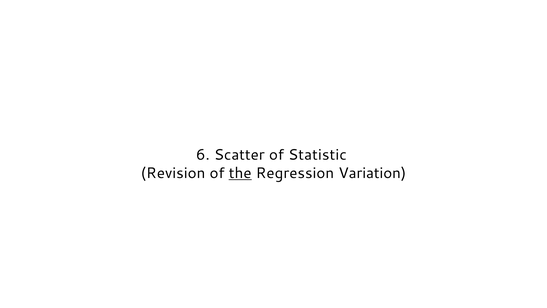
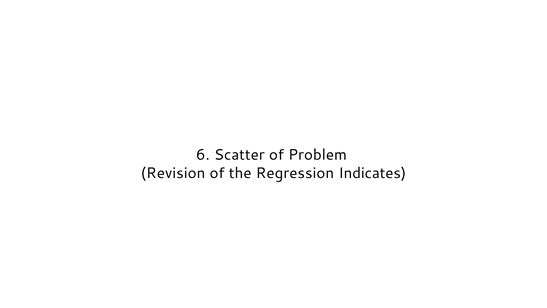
Statistic: Statistic -> Problem
the underline: present -> none
Variation: Variation -> Indicates
